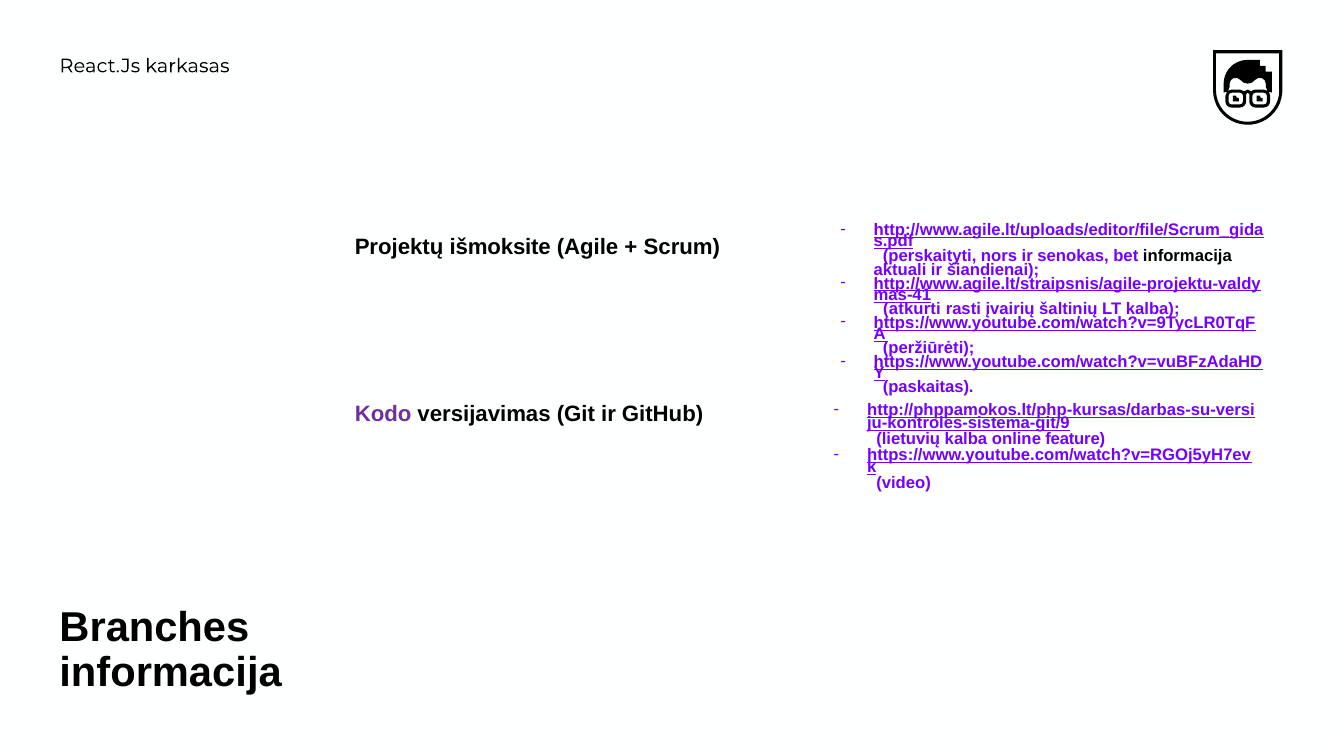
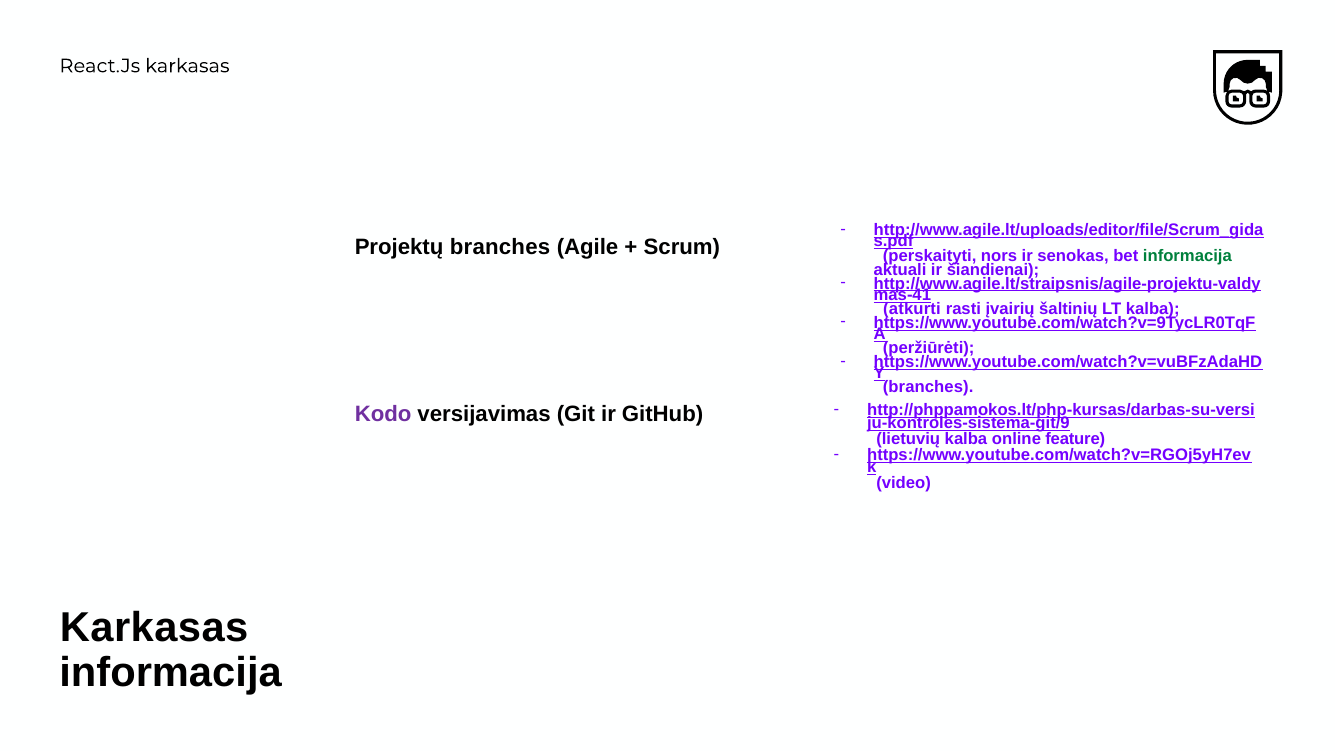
Projektų išmoksite: išmoksite -> branches
informacija at (1187, 255) colour: black -> green
paskaitas at (928, 387): paskaitas -> branches
Branches at (154, 628): Branches -> Karkasas
